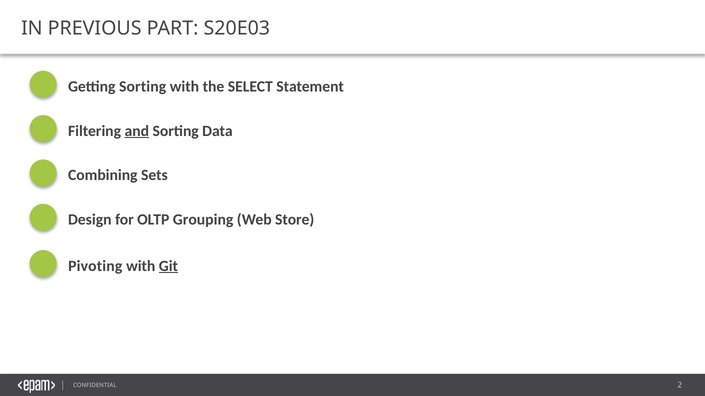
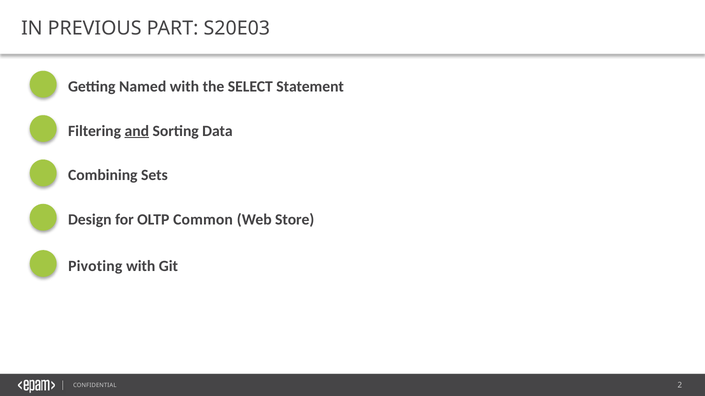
Getting Sorting: Sorting -> Named
Grouping: Grouping -> Common
Git underline: present -> none
